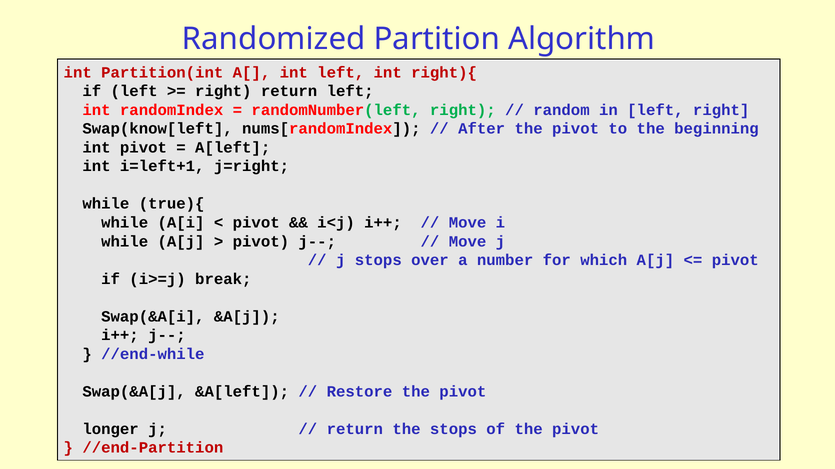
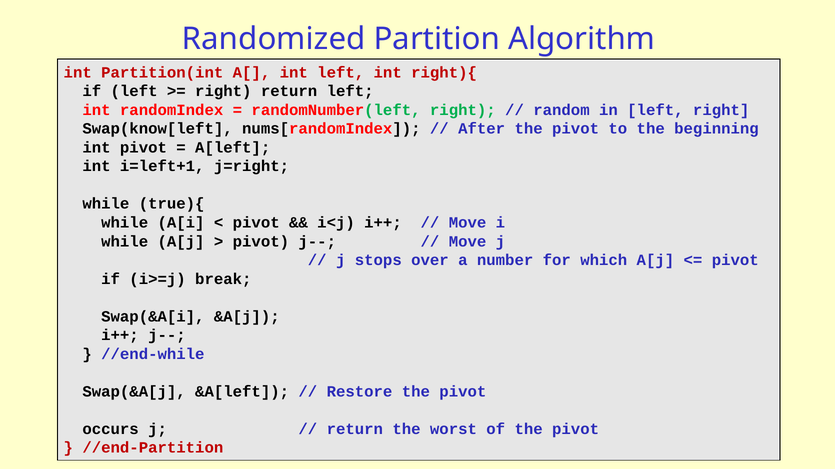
longer: longer -> occurs
the stops: stops -> worst
